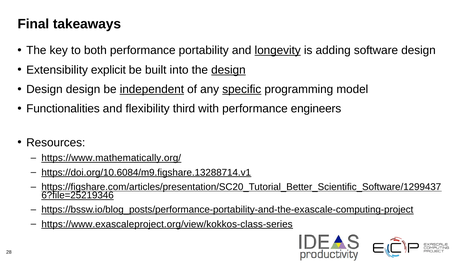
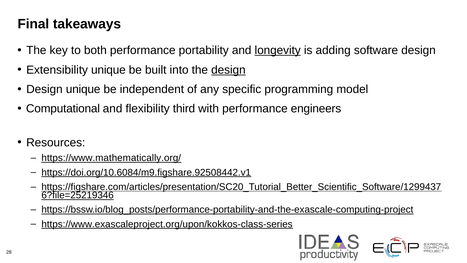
Extensibility explicit: explicit -> unique
Design design: design -> unique
independent underline: present -> none
specific underline: present -> none
Functionalities: Functionalities -> Computational
https://doi.org/10.6084/m9.figshare.13288714.v1: https://doi.org/10.6084/m9.figshare.13288714.v1 -> https://doi.org/10.6084/m9.figshare.92508442.v1
https://www.exascaleproject.org/view/kokkos-class-series: https://www.exascaleproject.org/view/kokkos-class-series -> https://www.exascaleproject.org/upon/kokkos-class-series
